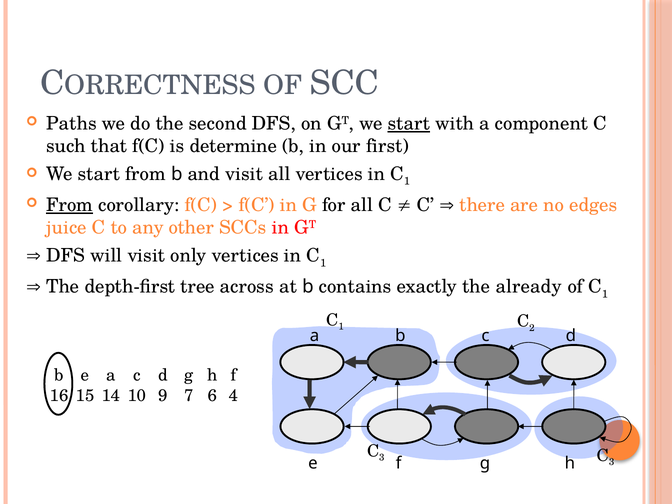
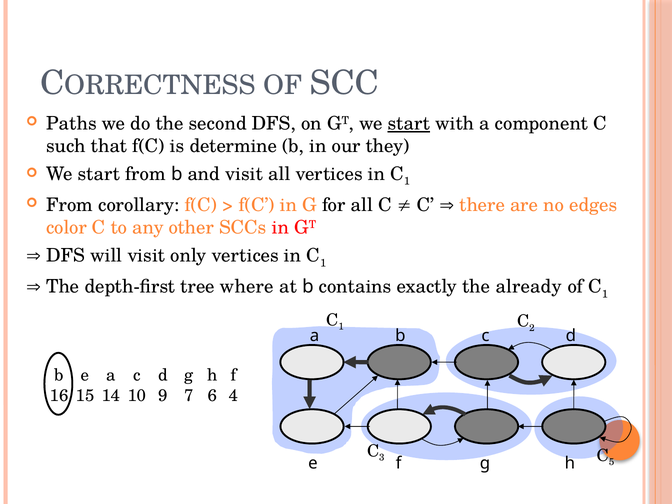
first: first -> they
From at (70, 205) underline: present -> none
juice: juice -> color
across: across -> where
3 at (612, 462): 3 -> 5
